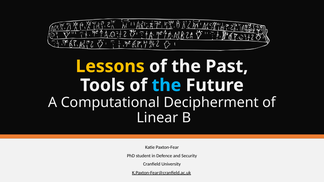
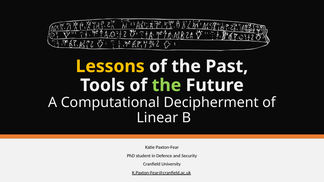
the at (166, 85) colour: light blue -> light green
